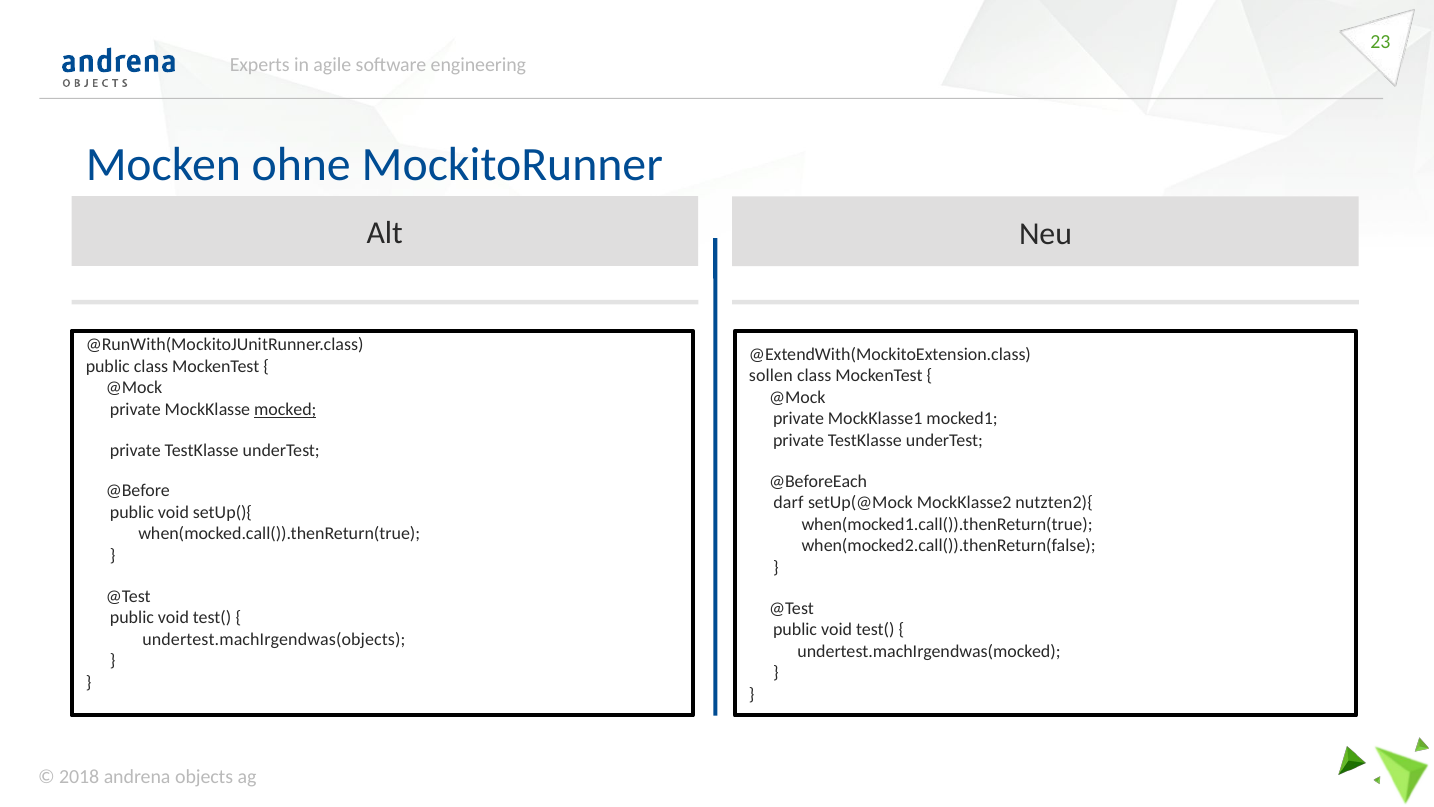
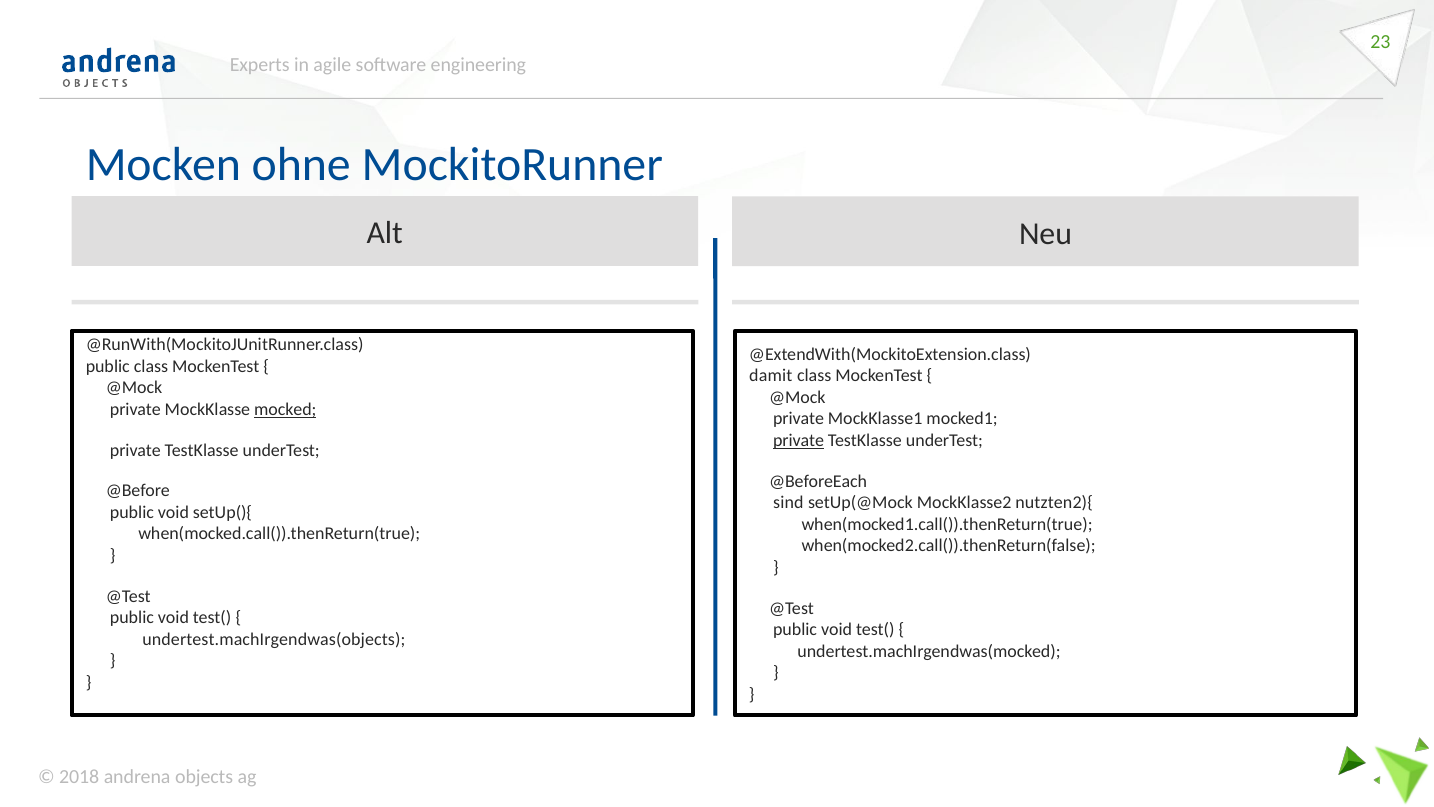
sollen: sollen -> damit
private at (799, 440) underline: none -> present
darf: darf -> sind
